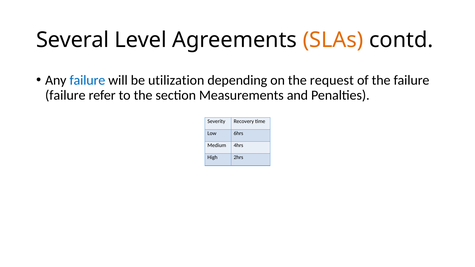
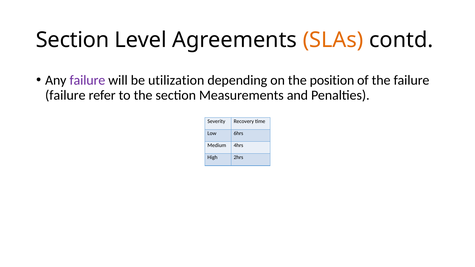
Several at (73, 40): Several -> Section
failure at (87, 80) colour: blue -> purple
request: request -> position
